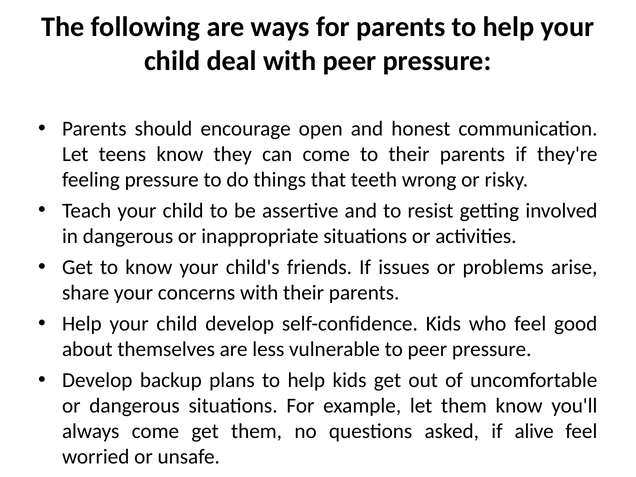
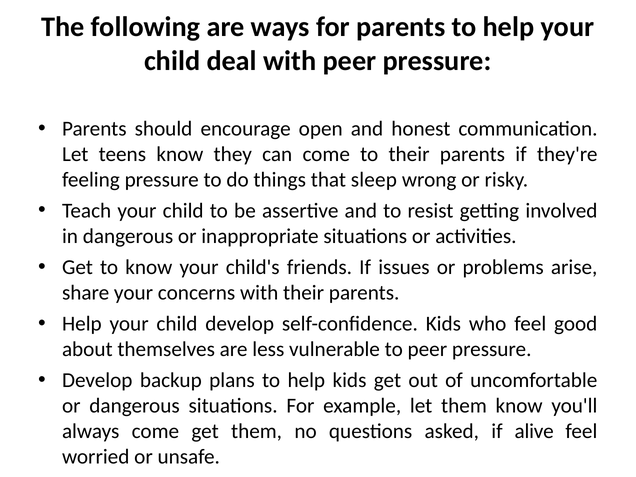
teeth: teeth -> sleep
